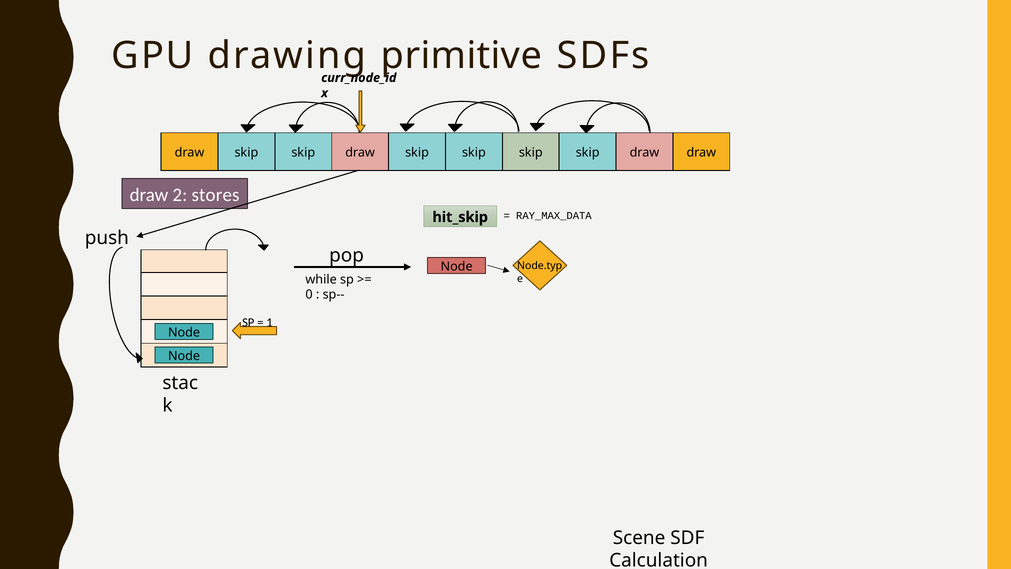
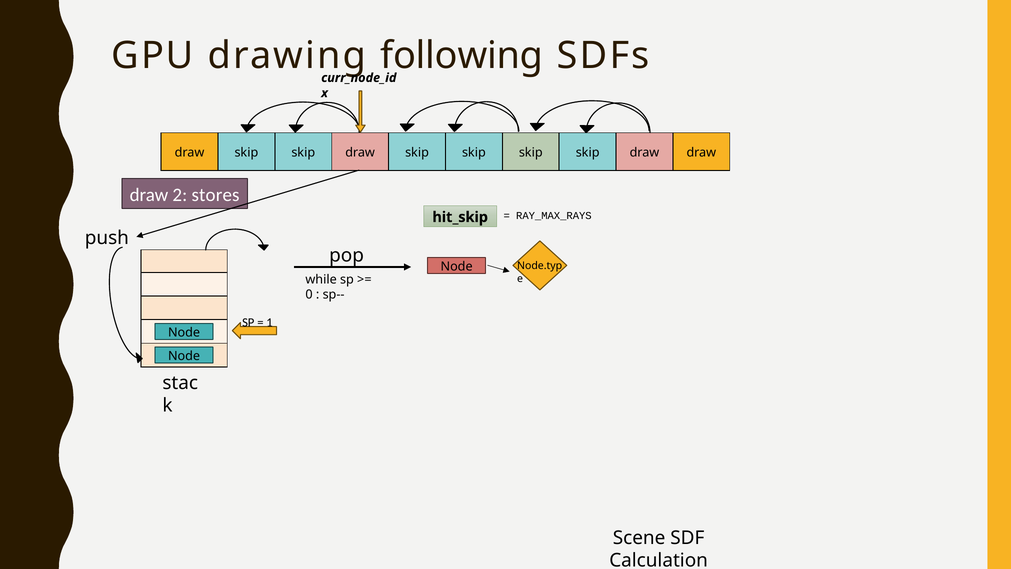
primitive: primitive -> following
RAY_MAX_DATA: RAY_MAX_DATA -> RAY_MAX_RAYS
